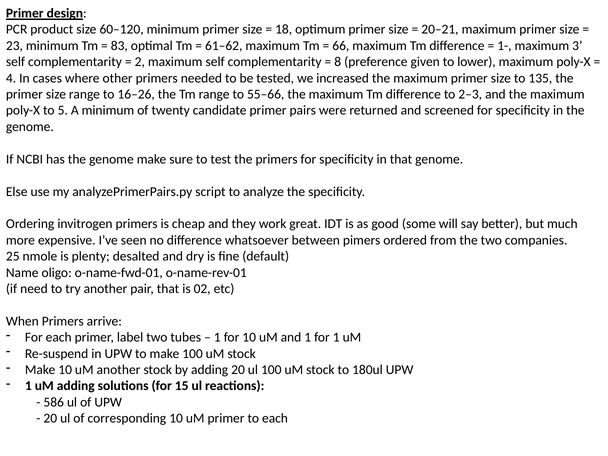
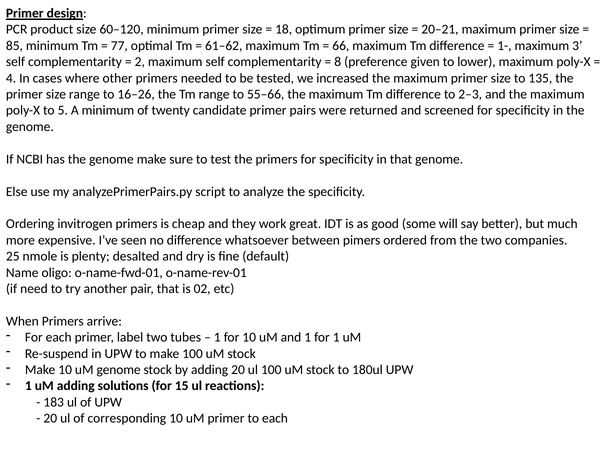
23: 23 -> 85
83: 83 -> 77
uM another: another -> genome
586: 586 -> 183
